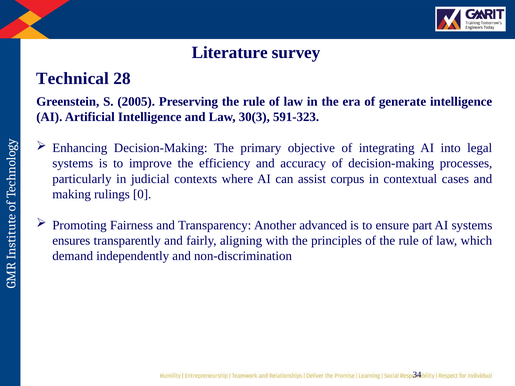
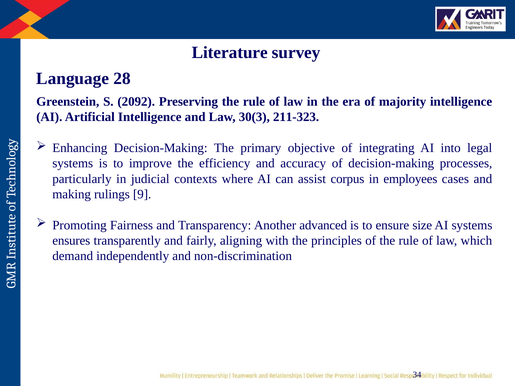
Technical: Technical -> Language
2005: 2005 -> 2092
generate: generate -> majority
591-323: 591-323 -> 211-323
contextual: contextual -> employees
0: 0 -> 9
part: part -> size
